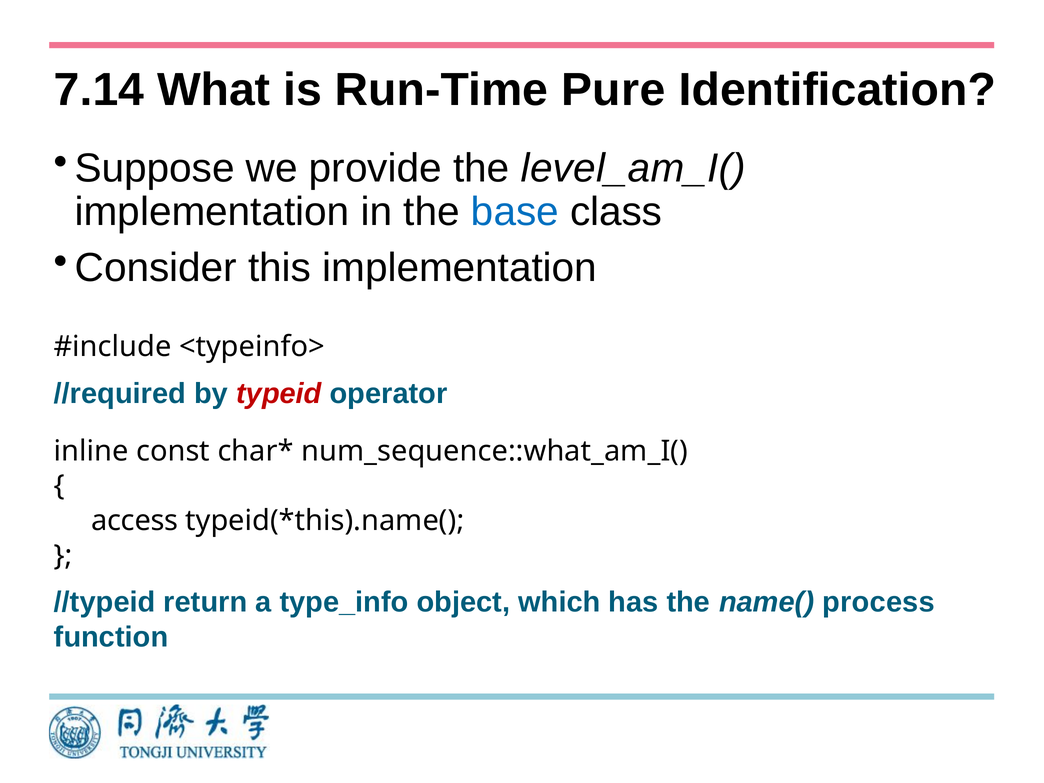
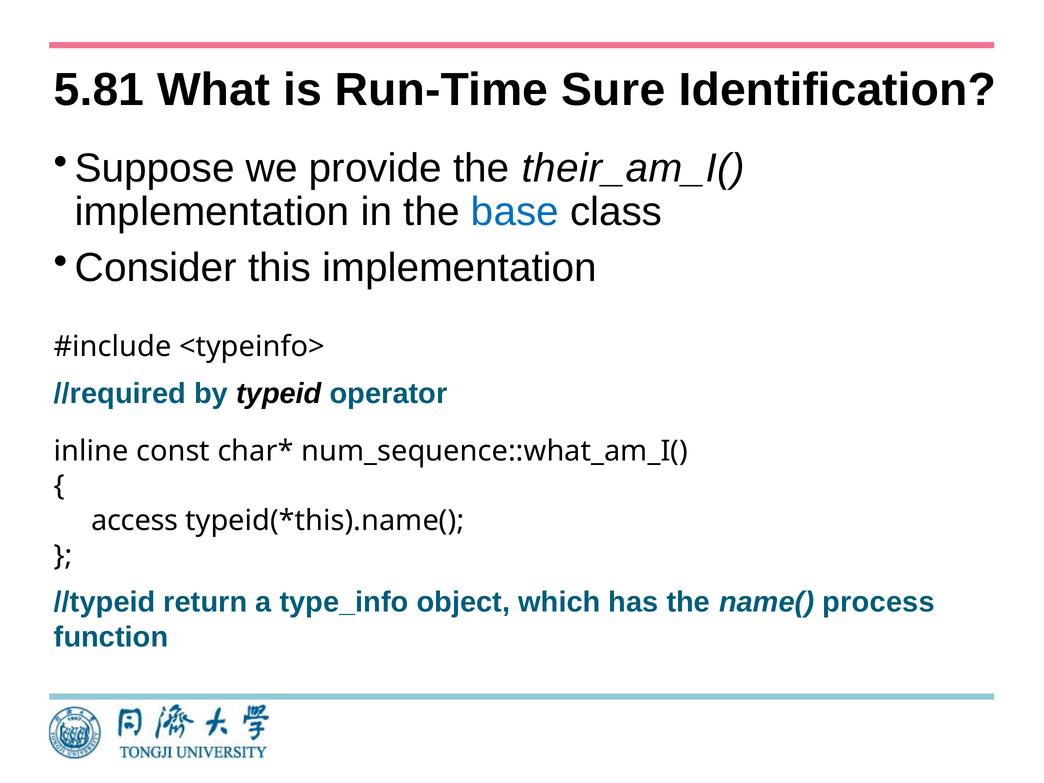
7.14: 7.14 -> 5.81
Pure: Pure -> Sure
level_am_I(: level_am_I( -> their_am_I(
typeid colour: red -> black
